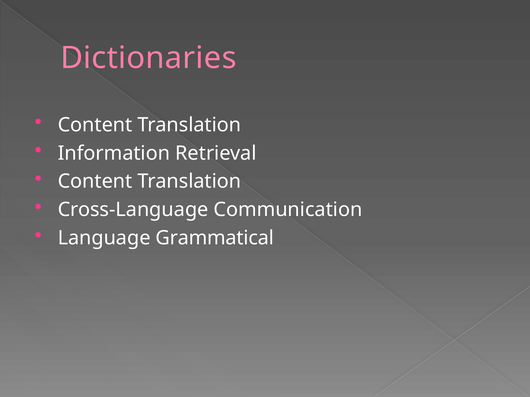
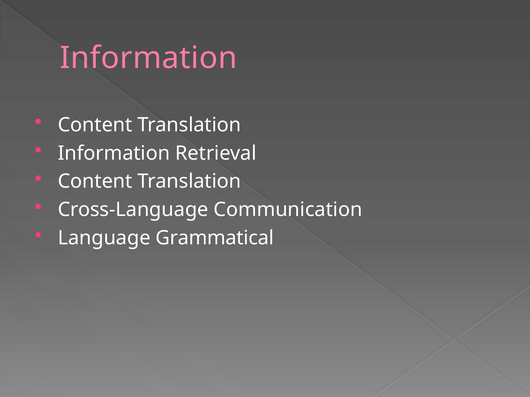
Dictionaries at (148, 58): Dictionaries -> Information
